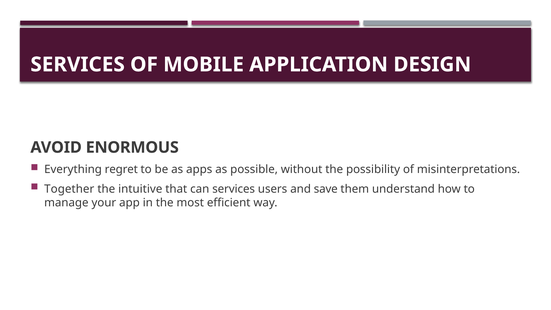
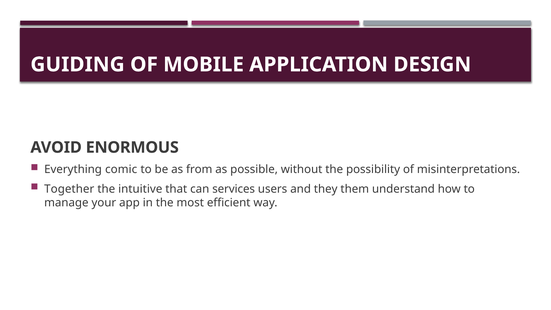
SERVICES at (78, 65): SERVICES -> GUIDING
regret: regret -> comic
apps: apps -> from
save: save -> they
